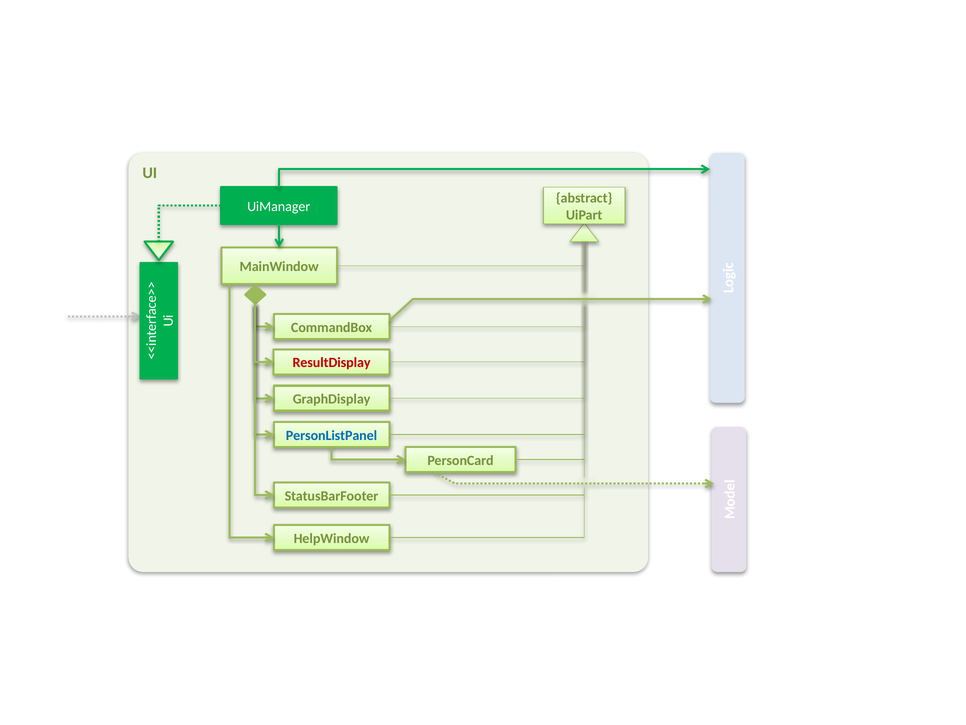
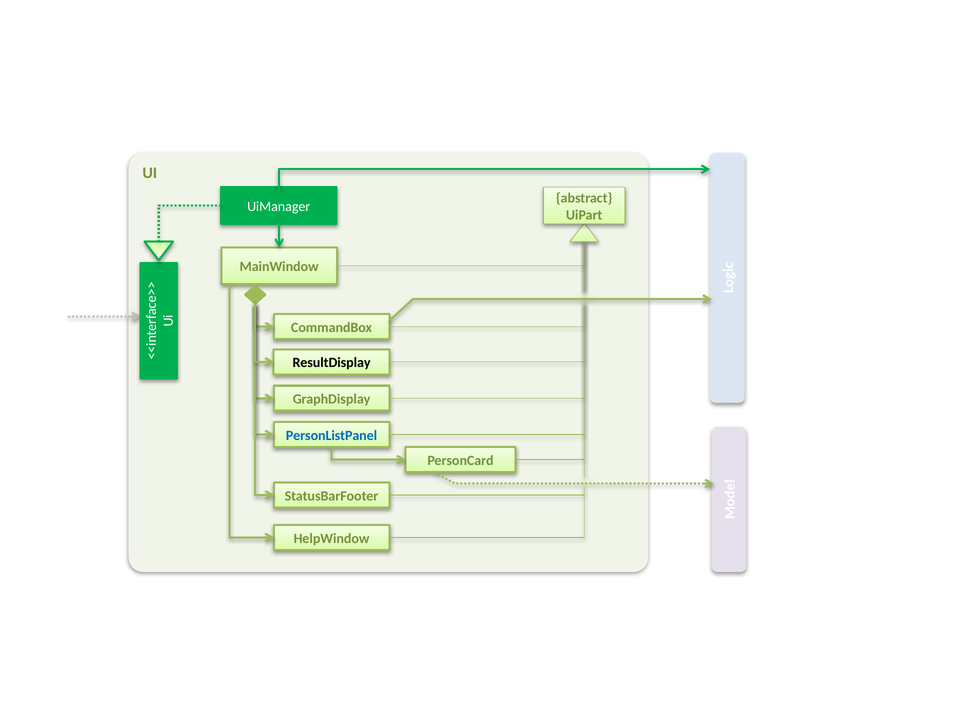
ResultDisplay colour: red -> black
